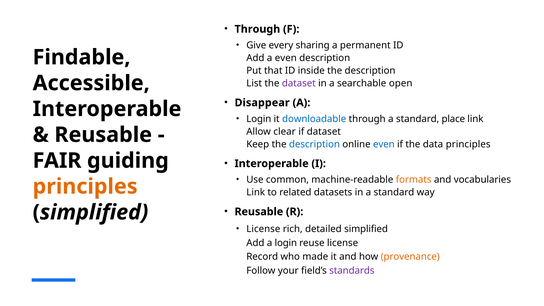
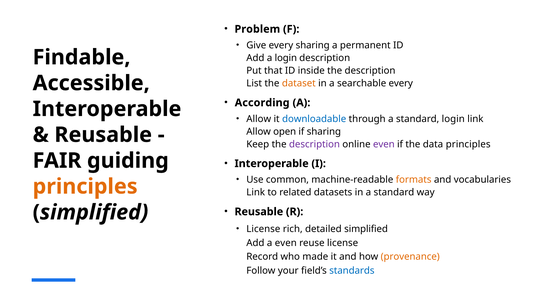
Through at (257, 29): Through -> Problem
a even: even -> login
dataset at (299, 83) colour: purple -> orange
searchable open: open -> every
Disappear: Disappear -> According
Login at (259, 119): Login -> Allow
standard place: place -> login
clear: clear -> open
if dataset: dataset -> sharing
description at (314, 144) colour: blue -> purple
even at (384, 144) colour: blue -> purple
a login: login -> even
standards colour: purple -> blue
